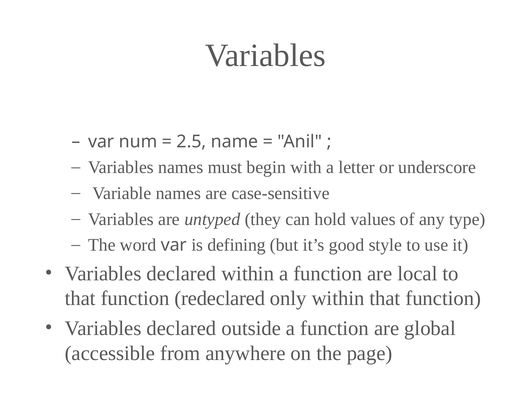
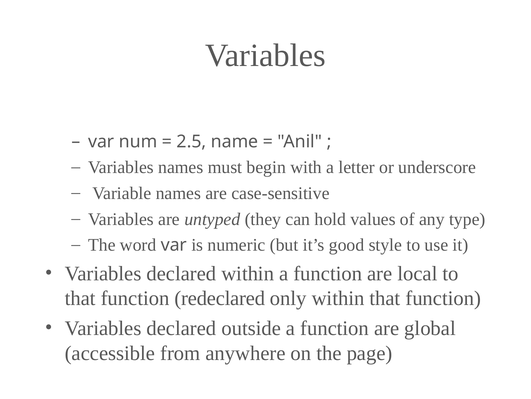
defining: defining -> numeric
